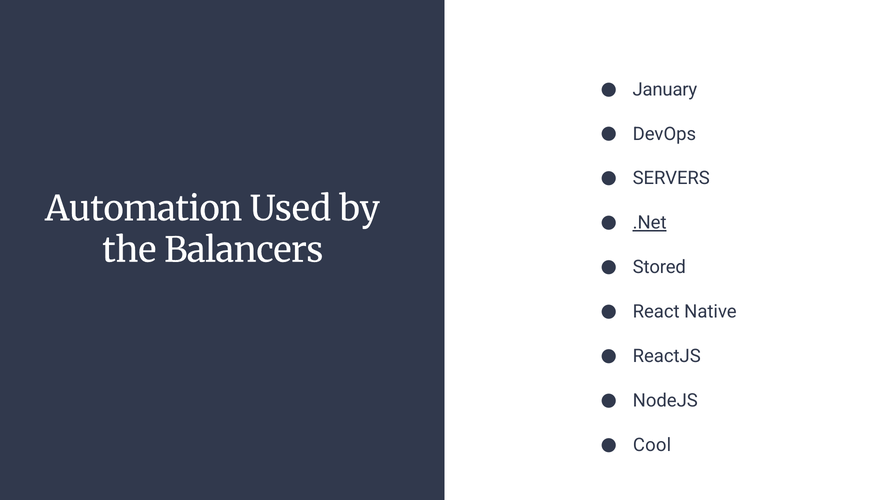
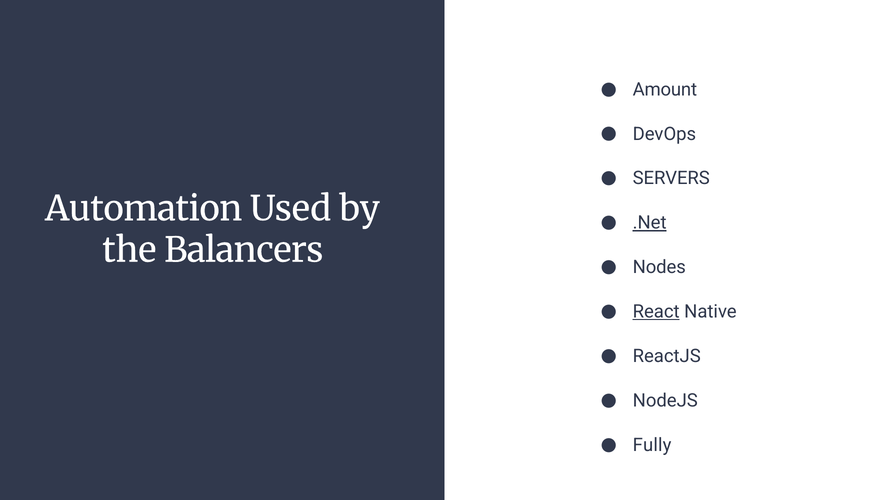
January: January -> Amount
Stored: Stored -> Nodes
React underline: none -> present
Cool: Cool -> Fully
